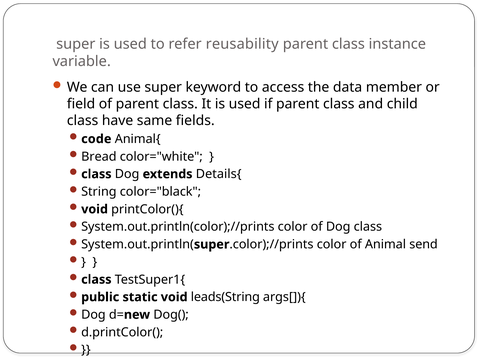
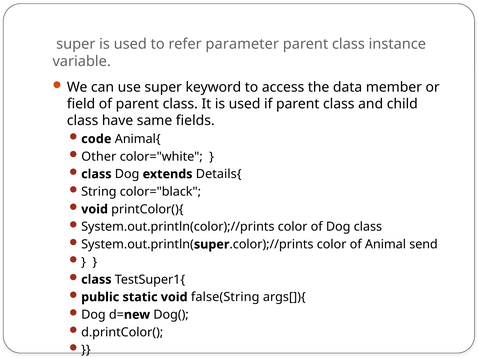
reusability: reusability -> parameter
Bread: Bread -> Other
leads(String: leads(String -> false(String
